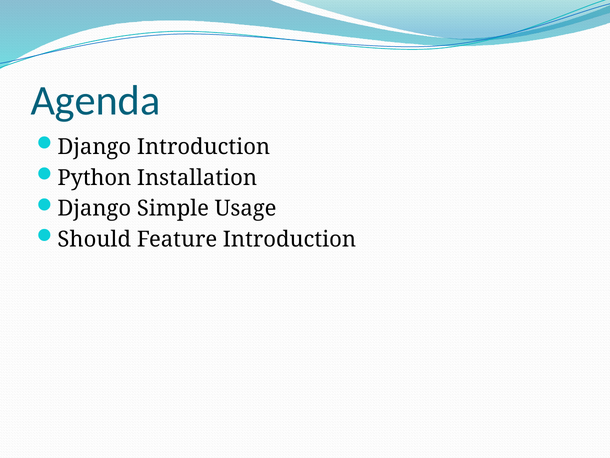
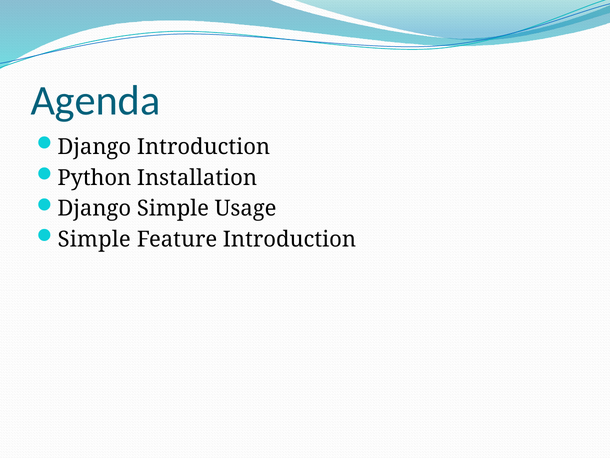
Should at (94, 239): Should -> Simple
